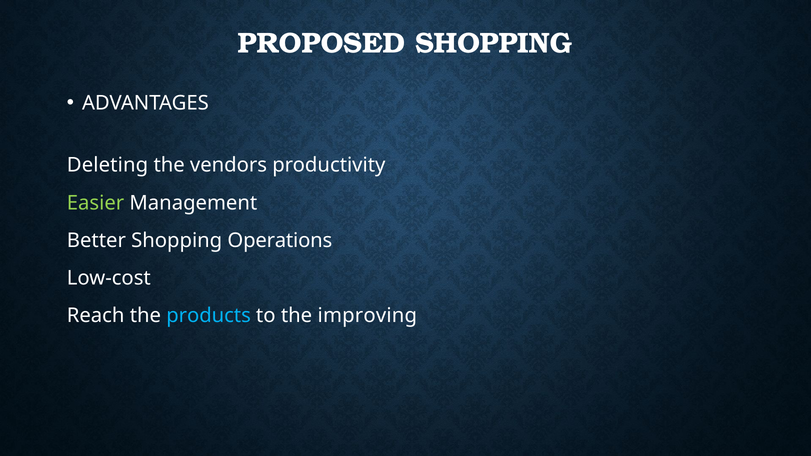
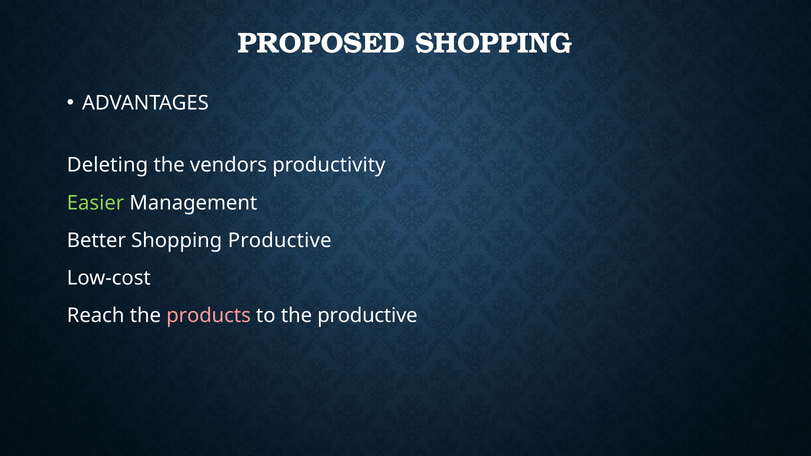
Shopping Operations: Operations -> Productive
products colour: light blue -> pink
the improving: improving -> productive
